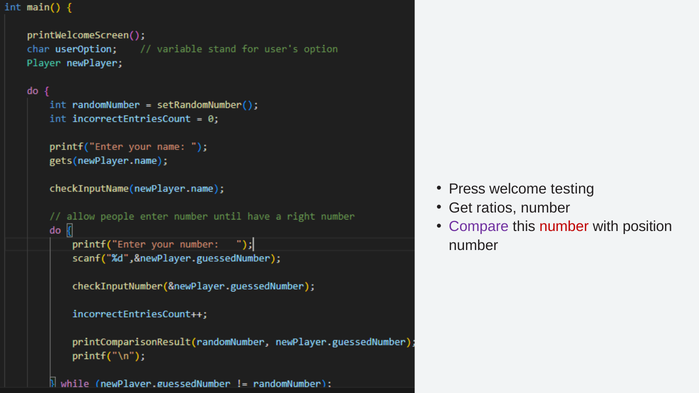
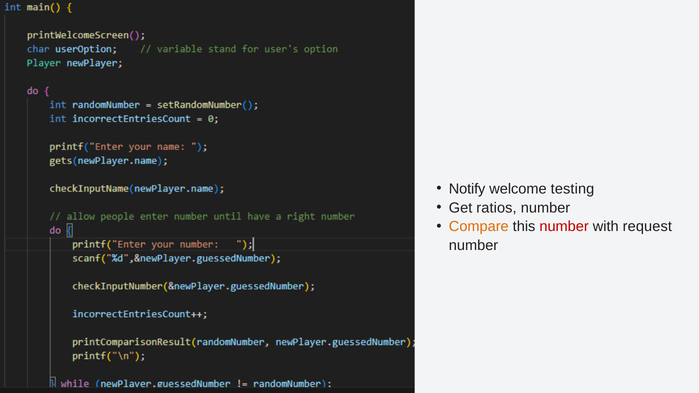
Press: Press -> Notify
Compare colour: purple -> orange
position: position -> request
